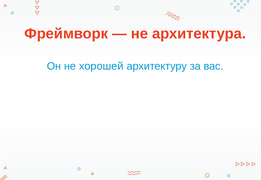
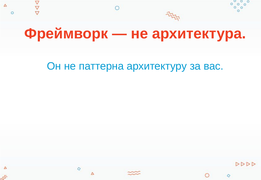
хорошей: хорошей -> паттерна
